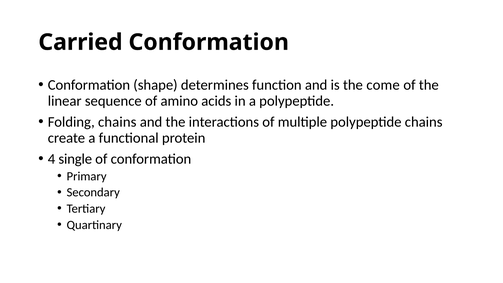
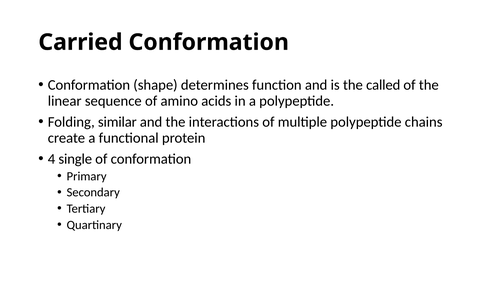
come: come -> called
Folding chains: chains -> similar
